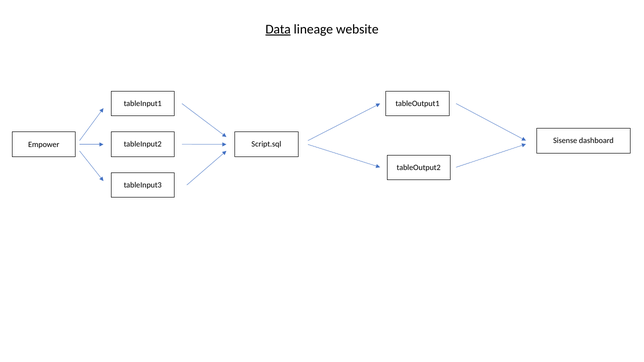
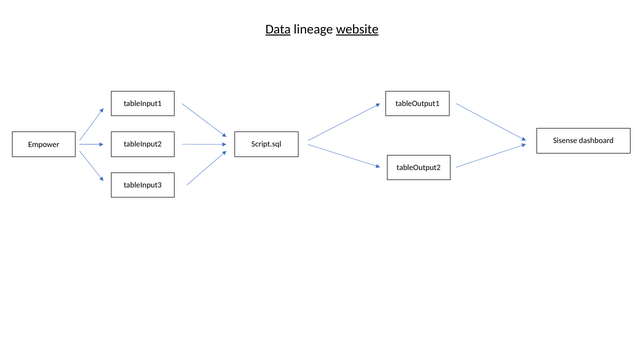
website underline: none -> present
